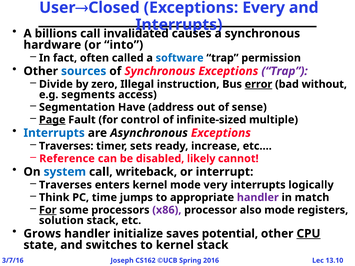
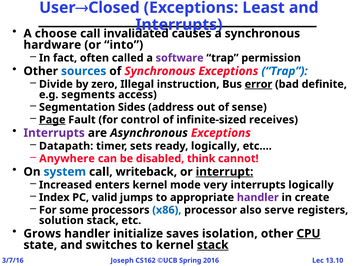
Every: Every -> Least
billions: billions -> choose
software colour: blue -> purple
Trap at (285, 71) colour: purple -> blue
without: without -> definite
Have: Have -> Sides
multiple: multiple -> receives
Interrupts at (54, 133) colour: blue -> purple
Traverses at (66, 146): Traverses -> Datapath
ready increase: increase -> logically
Reference: Reference -> Anywhere
likely: likely -> think
interrupt underline: none -> present
Traverses at (65, 185): Traverses -> Increased
Think: Think -> Index
time: time -> valid
match: match -> create
For at (48, 210) underline: present -> none
x86 colour: purple -> blue
also mode: mode -> serve
potential: potential -> isolation
stack at (213, 245) underline: none -> present
